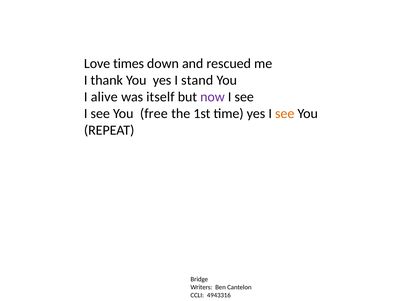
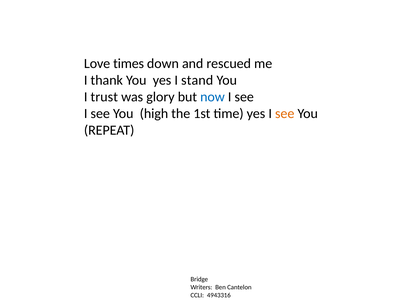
alive: alive -> trust
itself: itself -> glory
now colour: purple -> blue
free: free -> high
